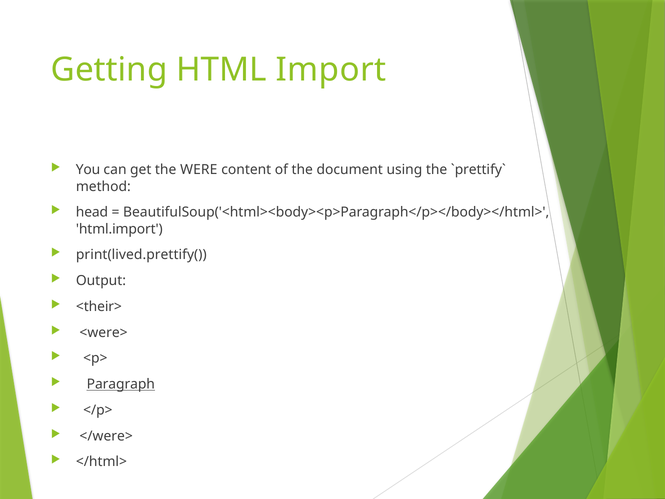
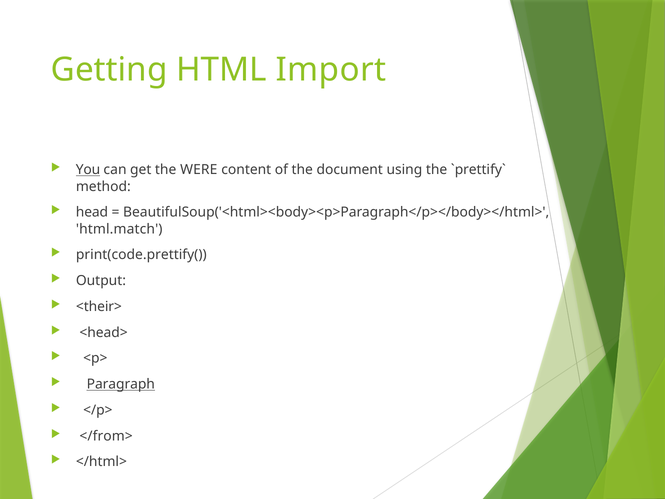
You underline: none -> present
html.import: html.import -> html.match
print(lived.prettify(: print(lived.prettify( -> print(code.prettify(
<were>: <were> -> <head>
</were>: </were> -> </from>
